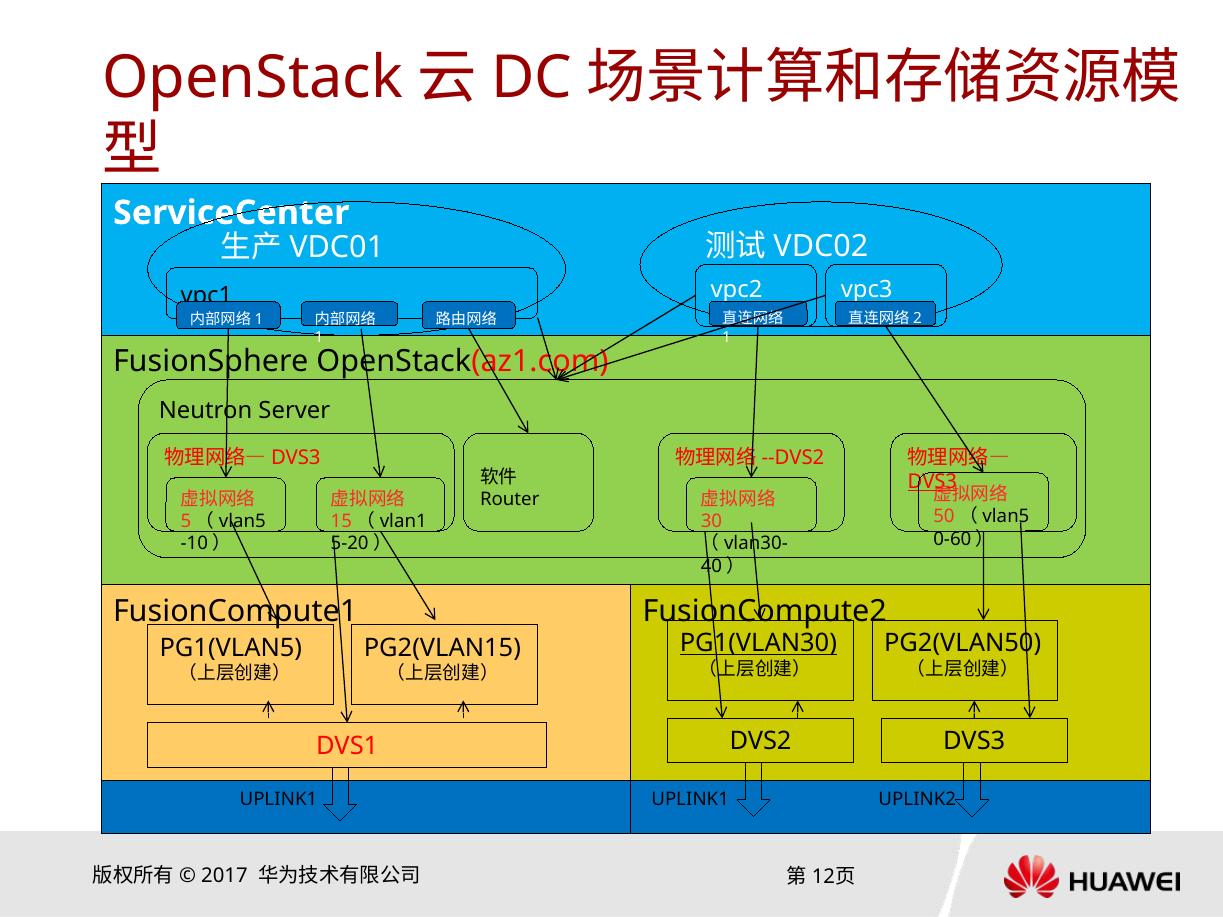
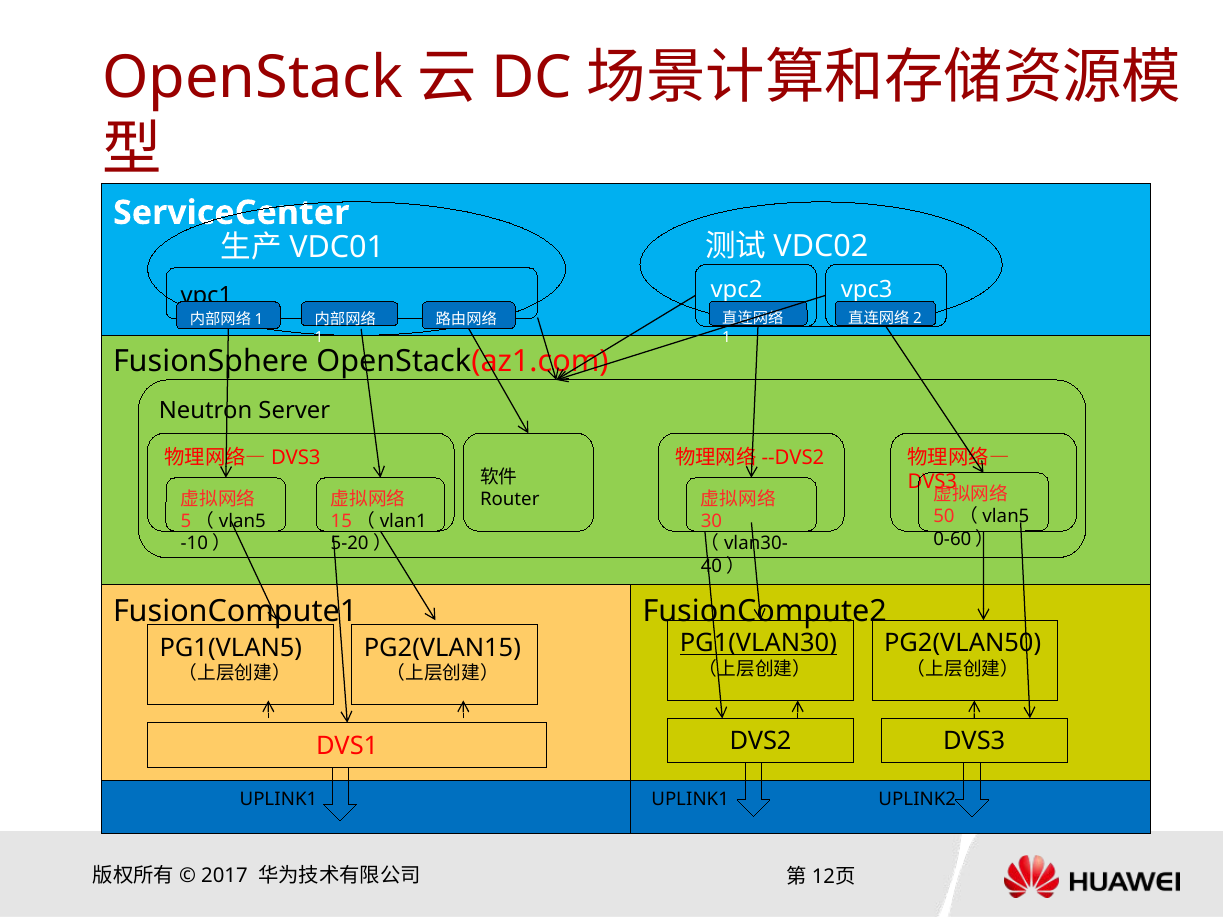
DVS3 at (932, 482) underline: present -> none
